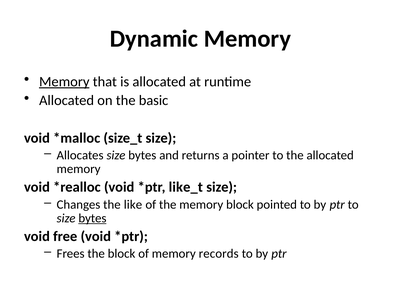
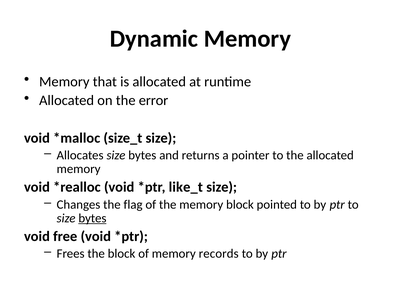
Memory at (64, 82) underline: present -> none
basic: basic -> error
like: like -> flag
